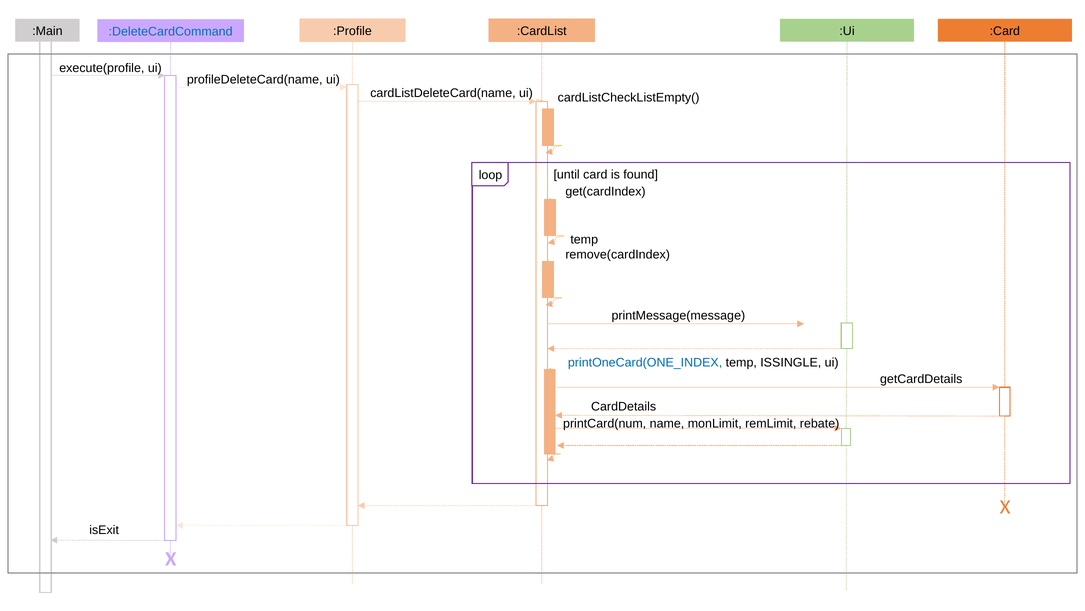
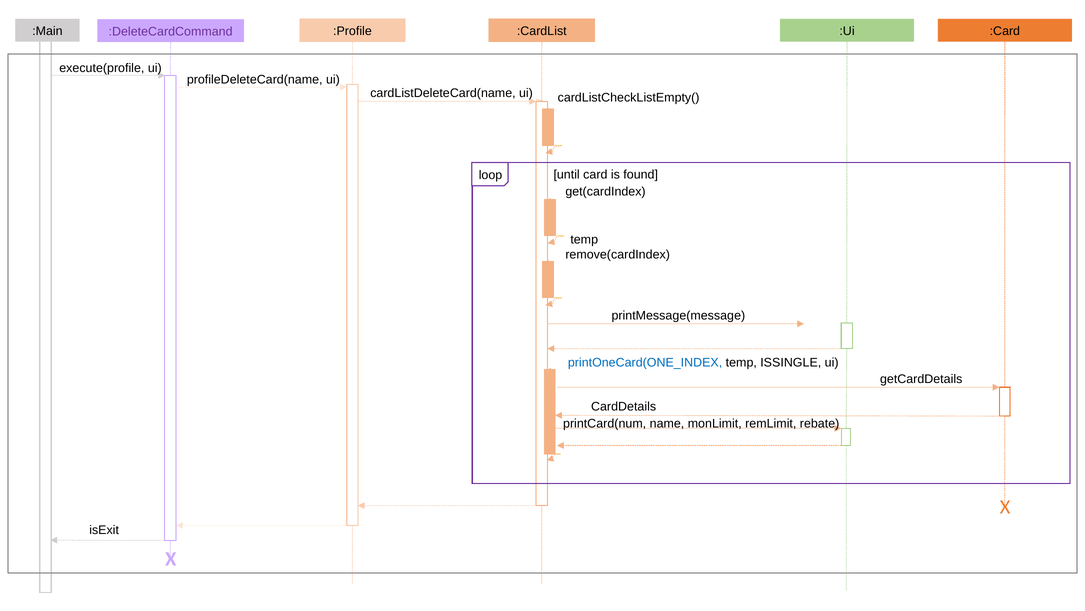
:DeleteCardCommand colour: blue -> purple
